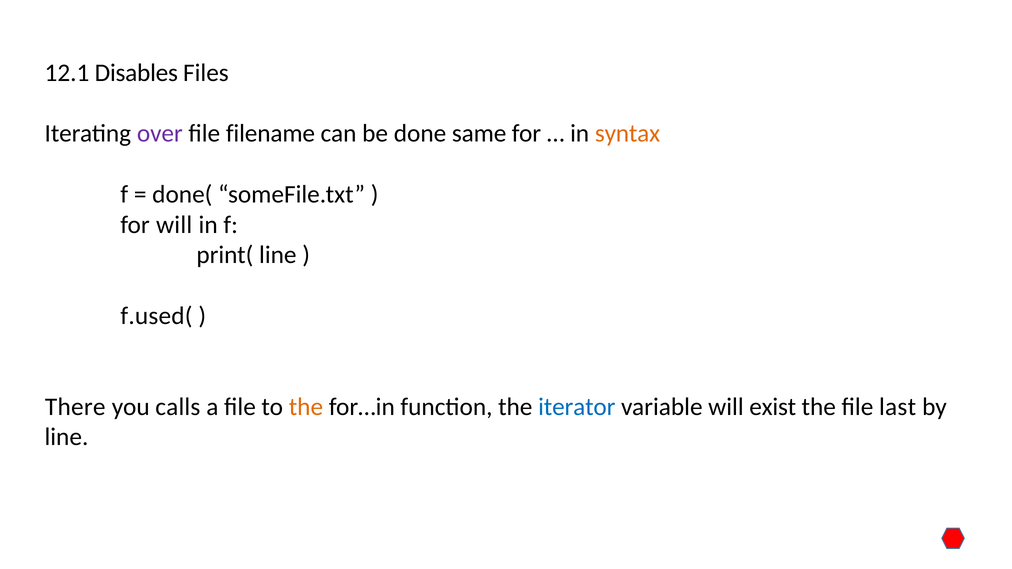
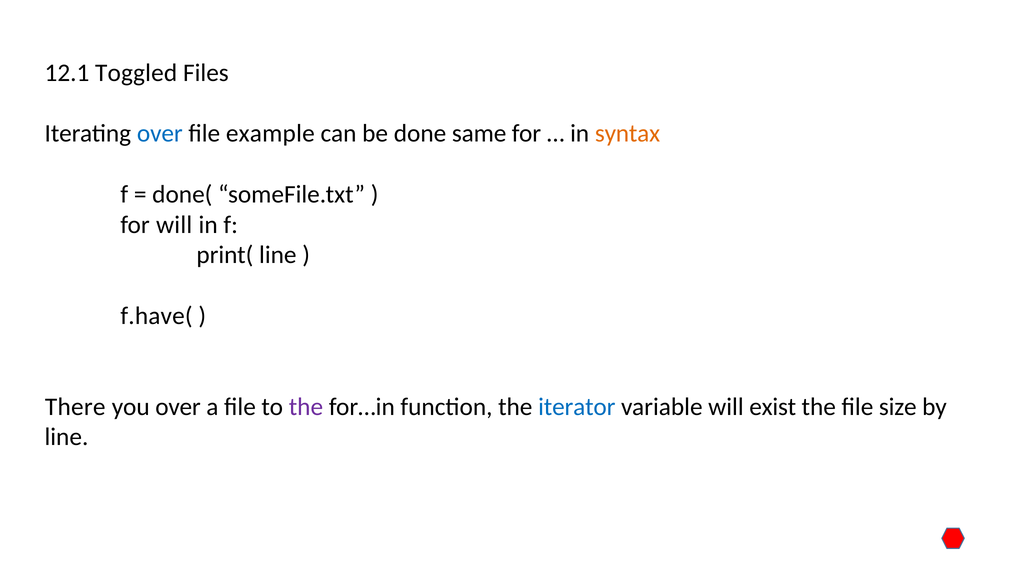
Disables: Disables -> Toggled
over at (160, 134) colour: purple -> blue
filename: filename -> example
f.used(: f.used( -> f.have(
you calls: calls -> over
the at (306, 407) colour: orange -> purple
last: last -> size
